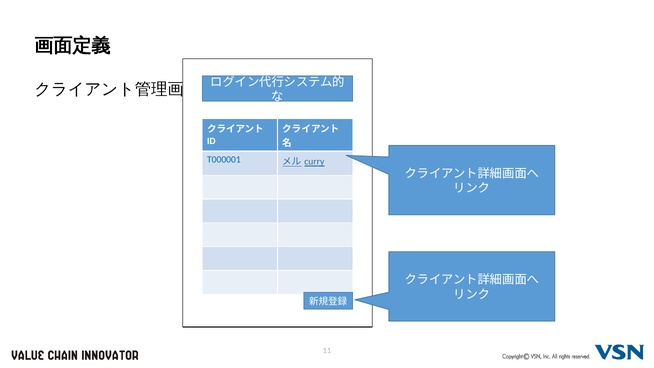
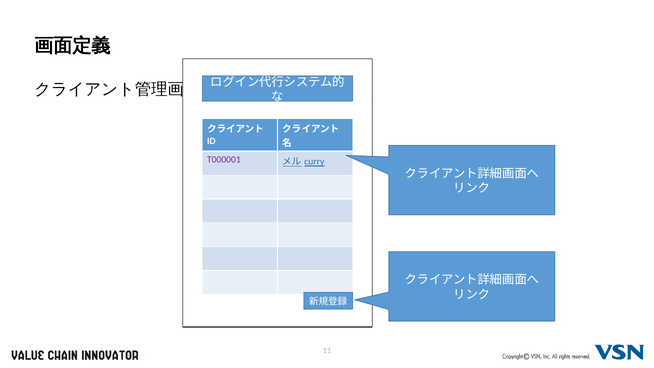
T000001 colour: blue -> purple
